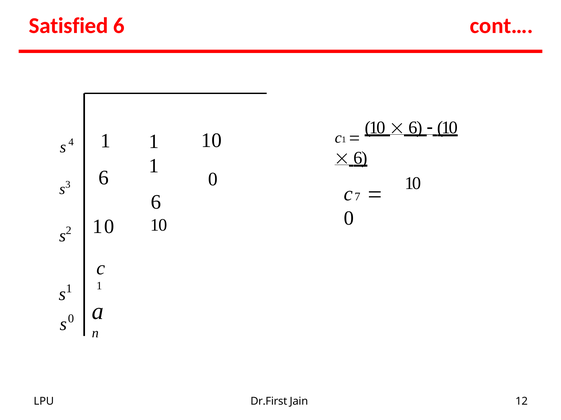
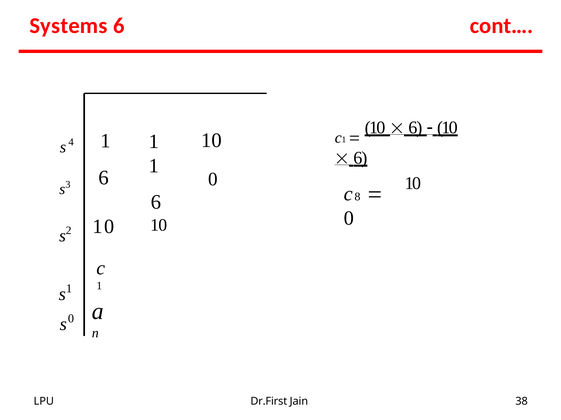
Satisfied: Satisfied -> Systems
7: 7 -> 8
12: 12 -> 38
